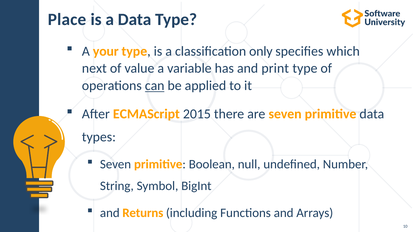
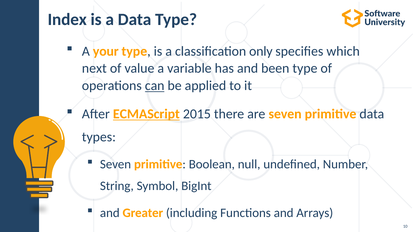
Place: Place -> Index
print: print -> been
ECMAScript underline: none -> present
Returns: Returns -> Greater
